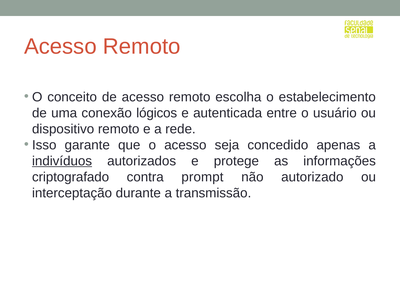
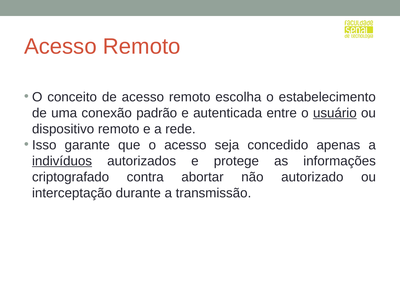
lógicos: lógicos -> padrão
usuário underline: none -> present
prompt: prompt -> abortar
